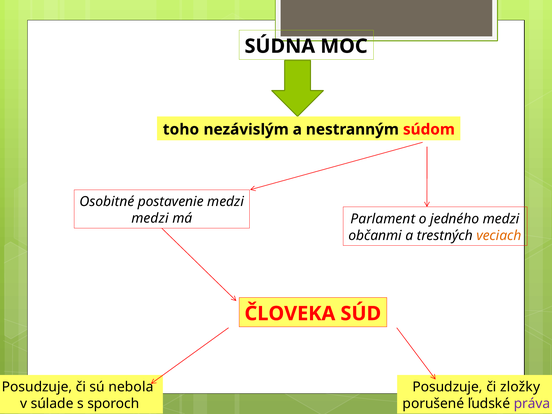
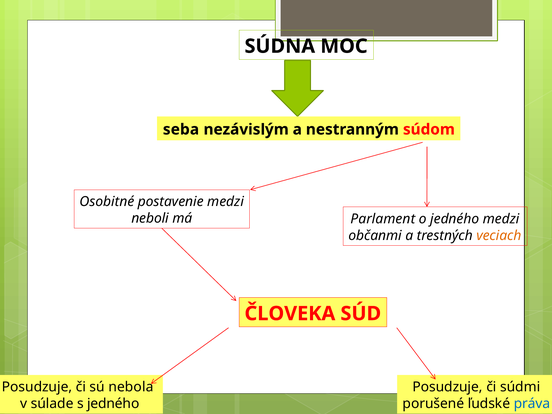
toho: toho -> seba
medzi at (150, 218): medzi -> neboli
zložky: zložky -> súdmi
s sporoch: sporoch -> jedného
práva colour: purple -> blue
